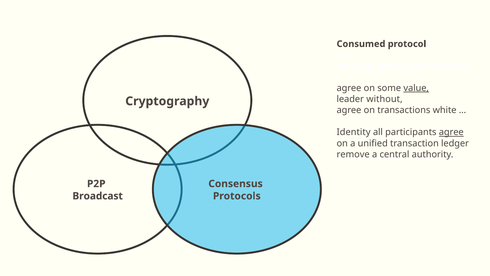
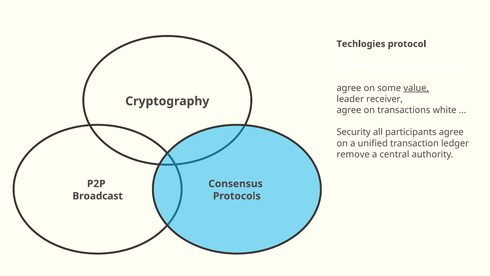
Consumed: Consumed -> Techlogies
without: without -> receiver
Identity: Identity -> Security
agree at (451, 132) underline: present -> none
